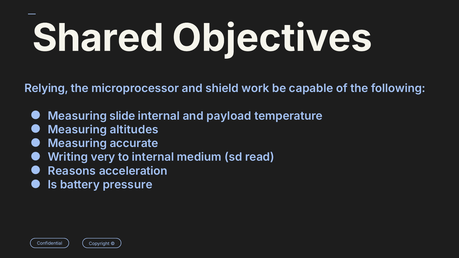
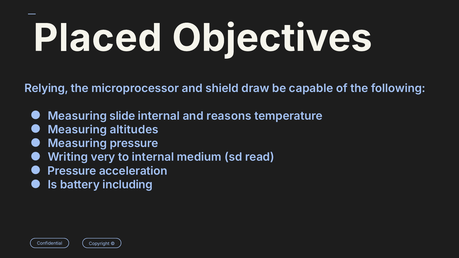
Shared: Shared -> Placed
work: work -> draw
payload: payload -> reasons
Measuring accurate: accurate -> pressure
Reasons at (72, 171): Reasons -> Pressure
pressure: pressure -> including
